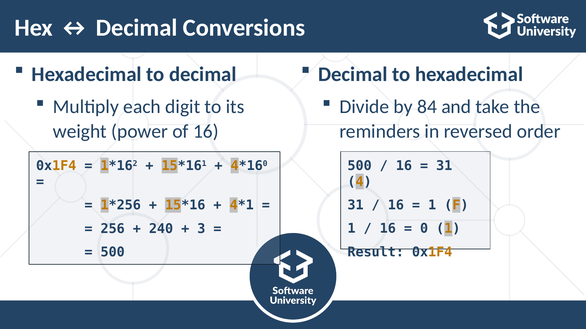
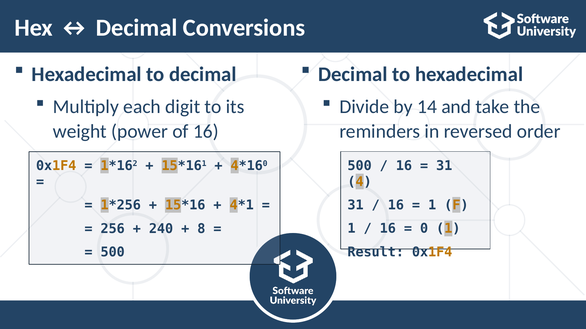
84: 84 -> 14
3: 3 -> 8
